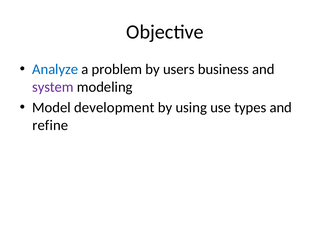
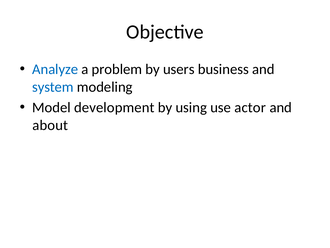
system colour: purple -> blue
types: types -> actor
refine: refine -> about
